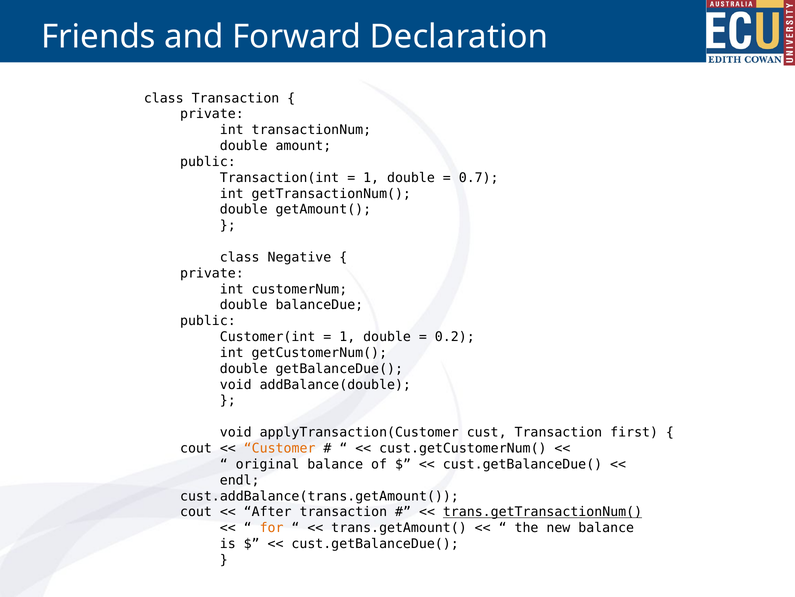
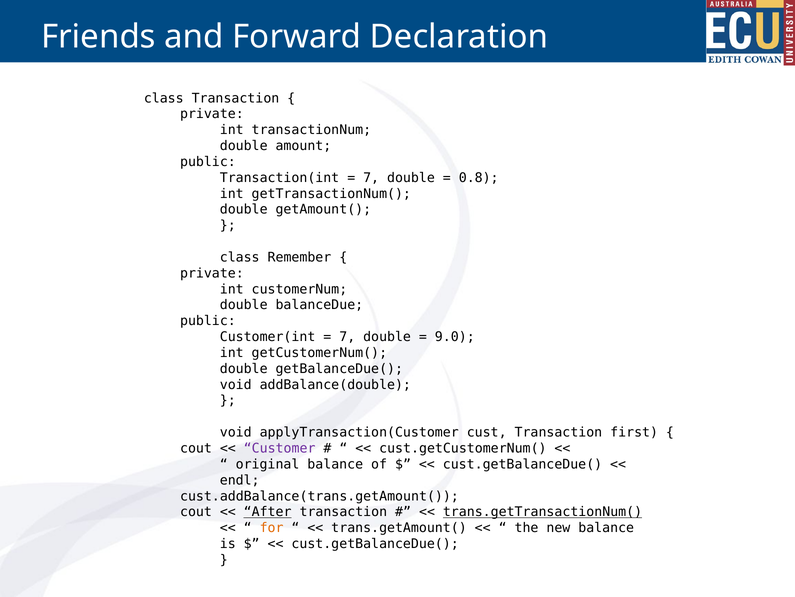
1 at (371, 178): 1 -> 7
0.7: 0.7 -> 0.8
Negative: Negative -> Remember
1 at (347, 337): 1 -> 7
0.2: 0.2 -> 9.0
Customer colour: orange -> purple
After underline: none -> present
